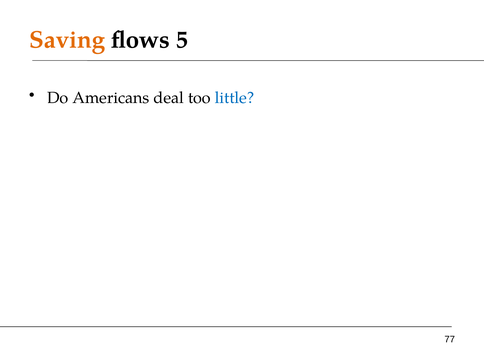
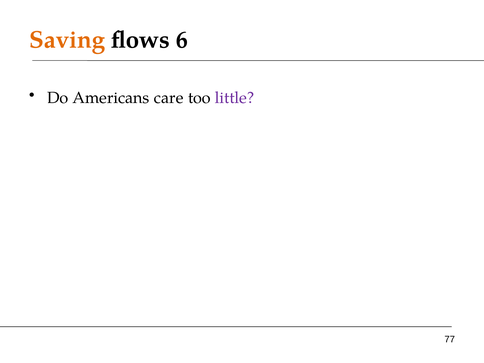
5: 5 -> 6
deal: deal -> care
little colour: blue -> purple
